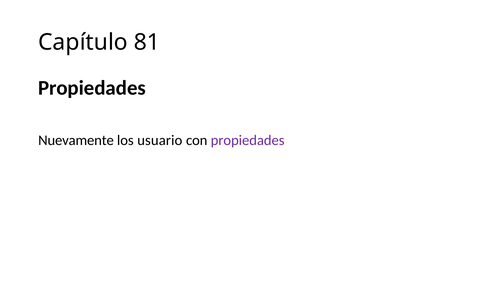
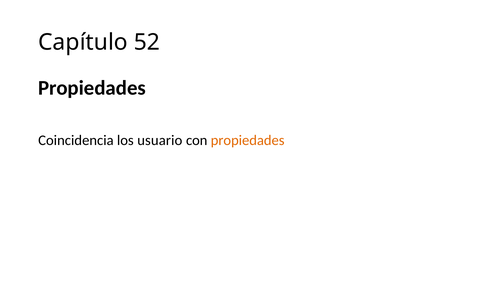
81: 81 -> 52
Nuevamente: Nuevamente -> Coincidencia
propiedades at (248, 140) colour: purple -> orange
